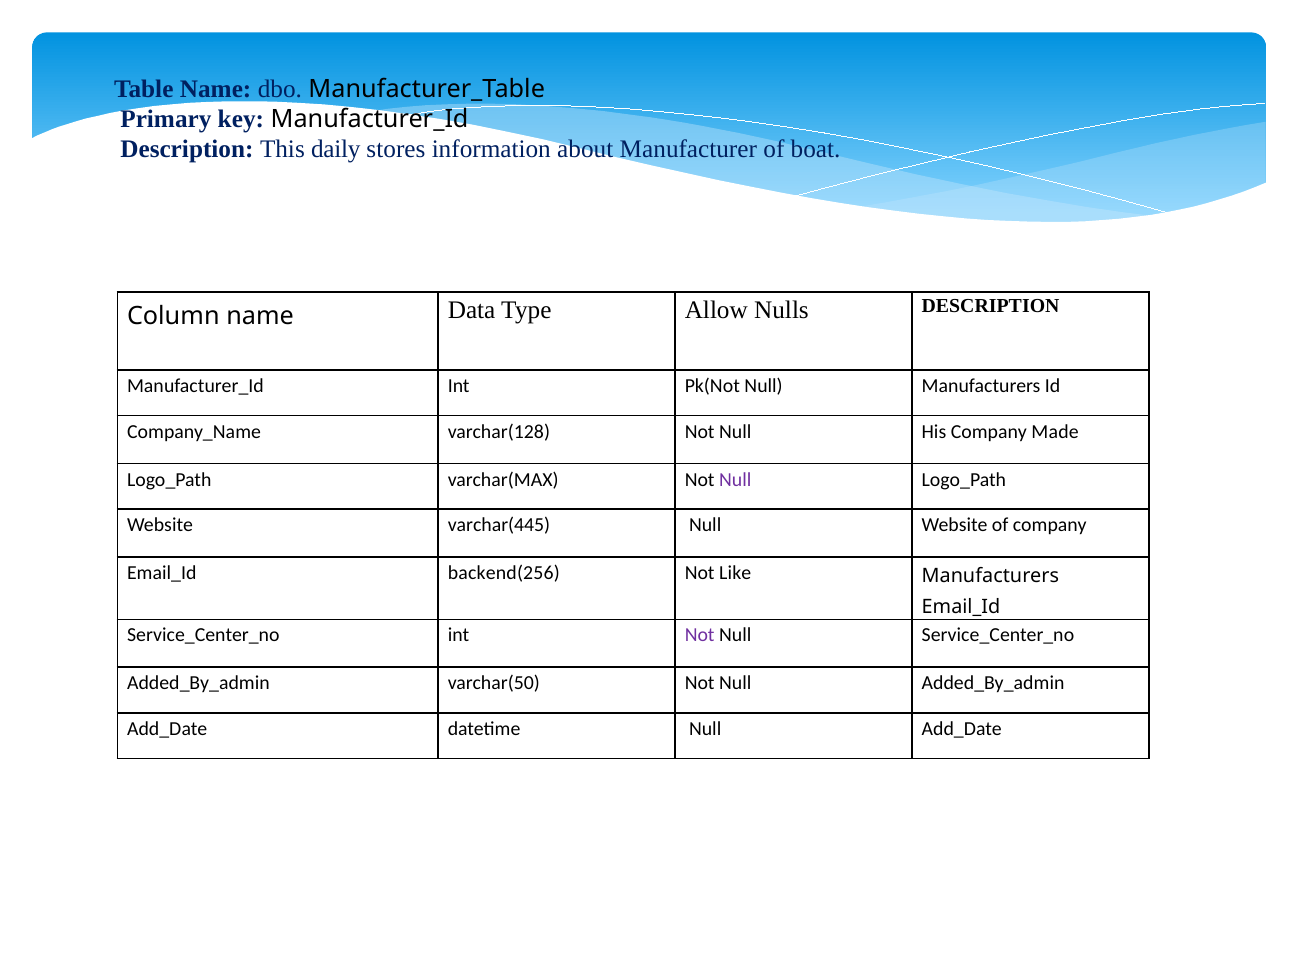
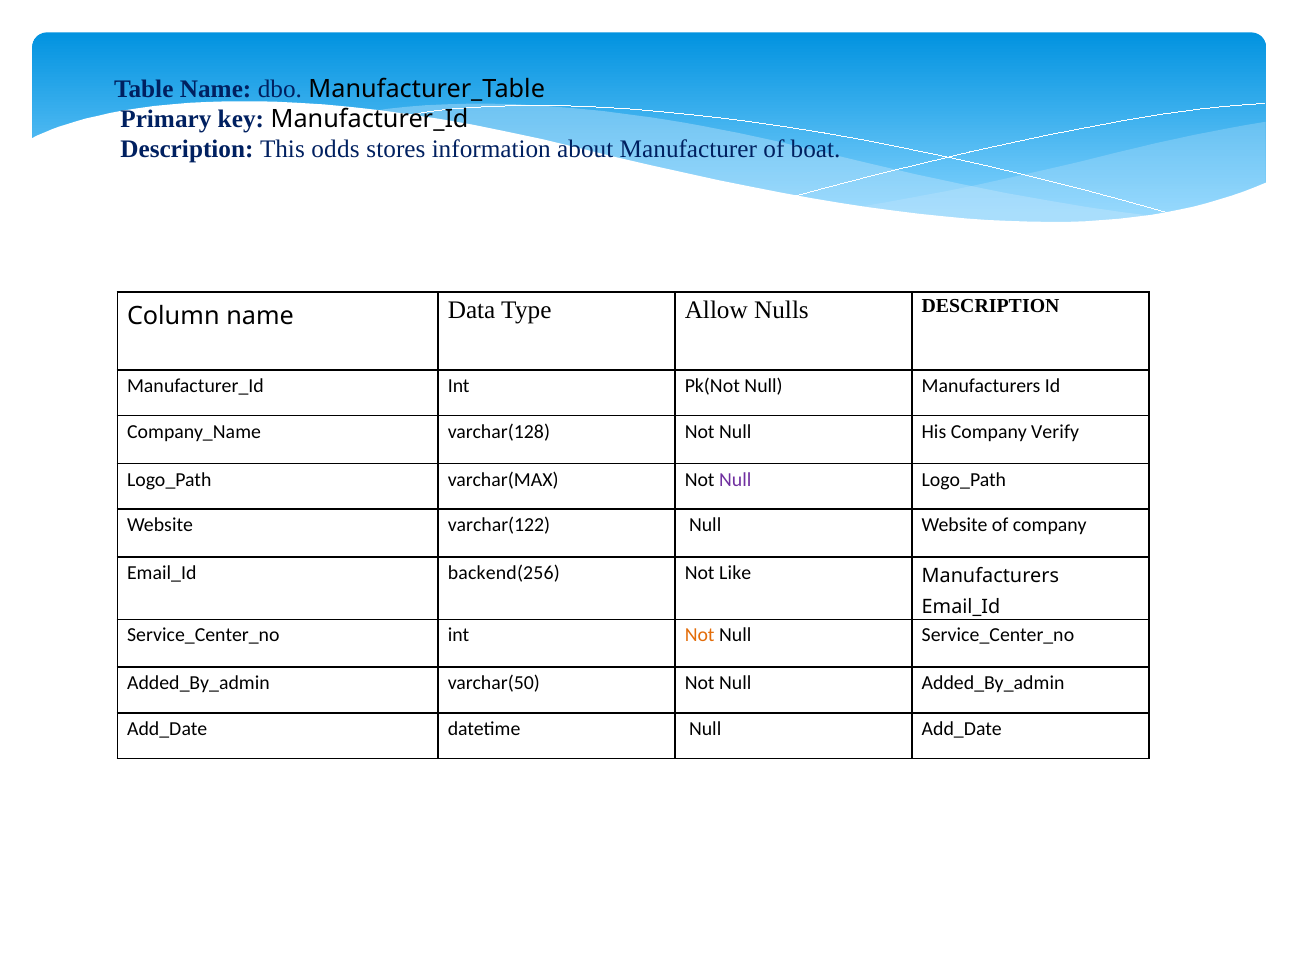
daily: daily -> odds
Made: Made -> Verify
varchar(445: varchar(445 -> varchar(122
Not at (700, 635) colour: purple -> orange
